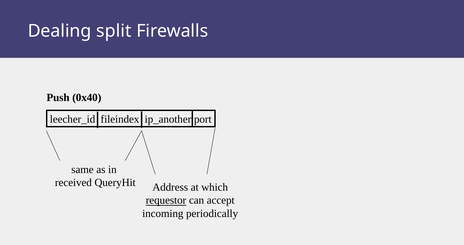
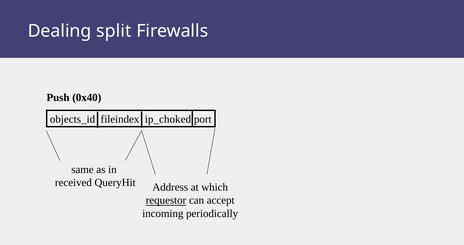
leecher_id: leecher_id -> objects_id
ip_another: ip_another -> ip_choked
